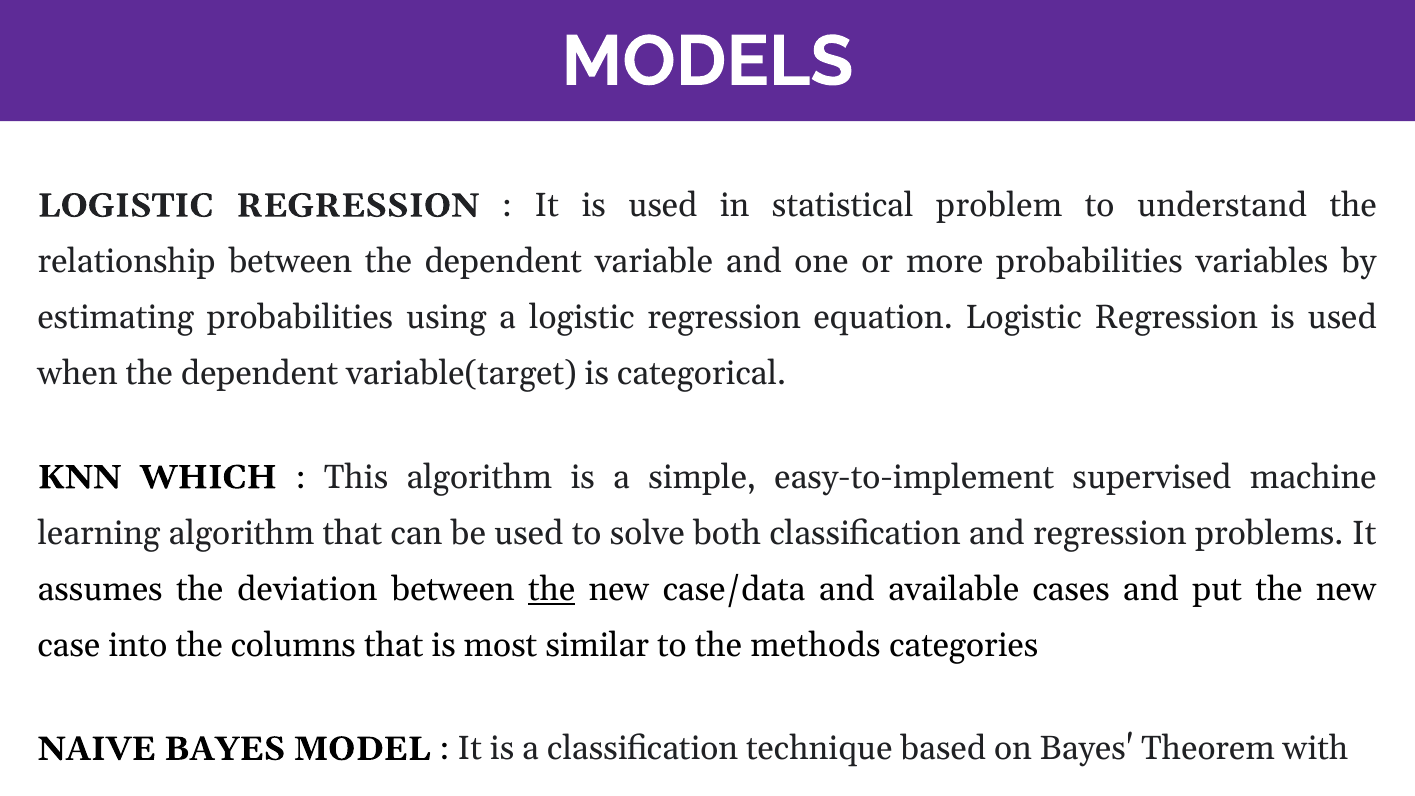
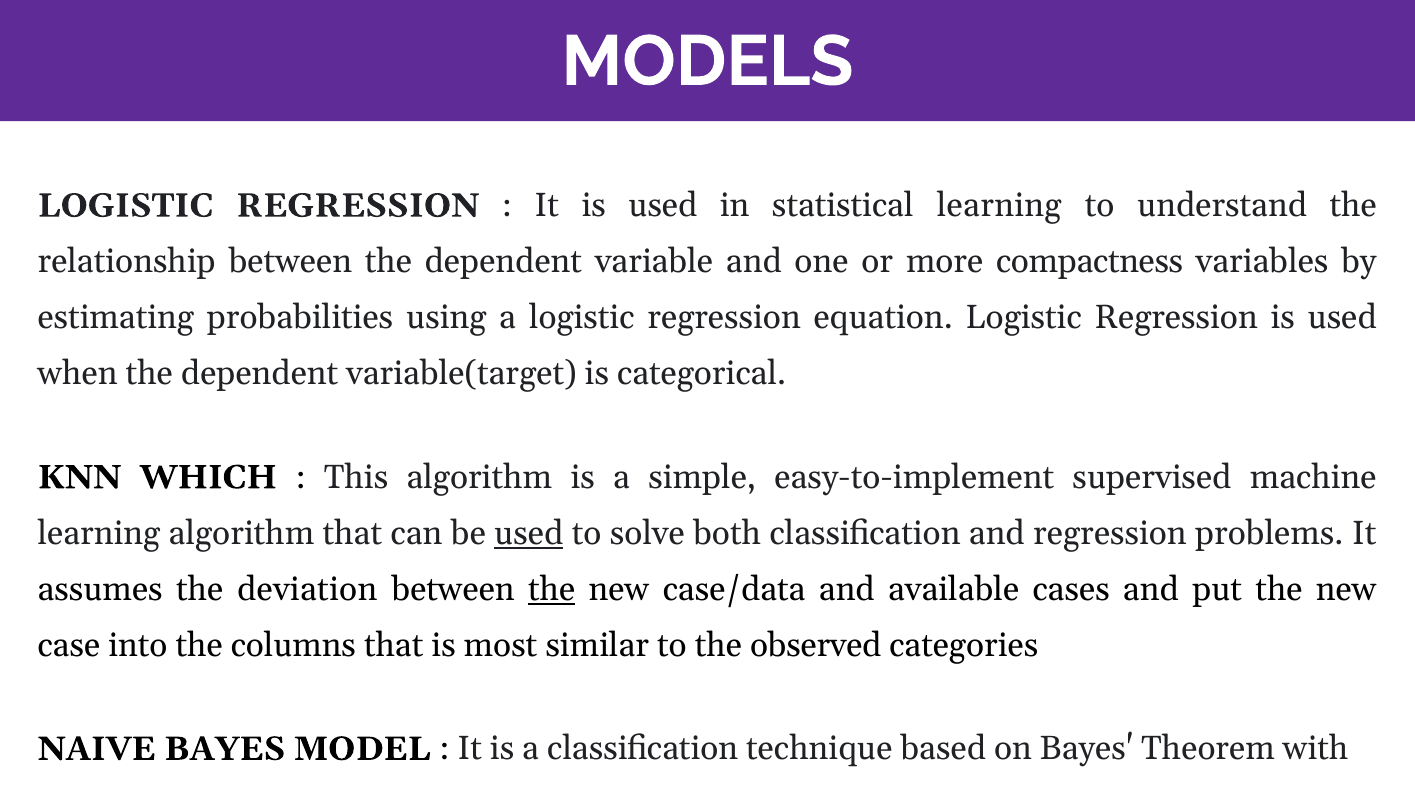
statistical problem: problem -> learning
more probabilities: probabilities -> compactness
used at (529, 533) underline: none -> present
methods: methods -> observed
